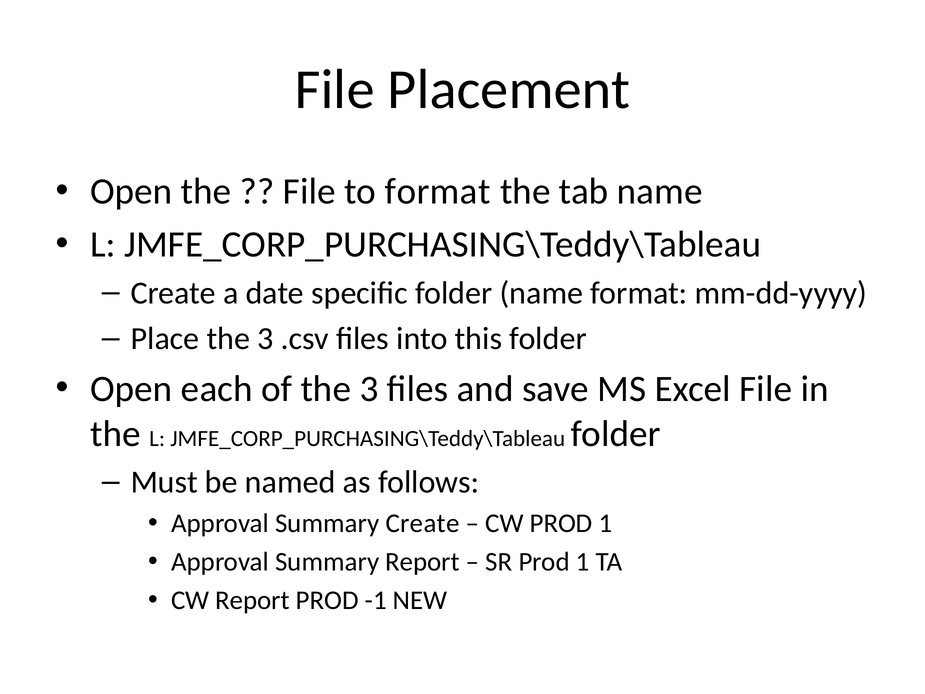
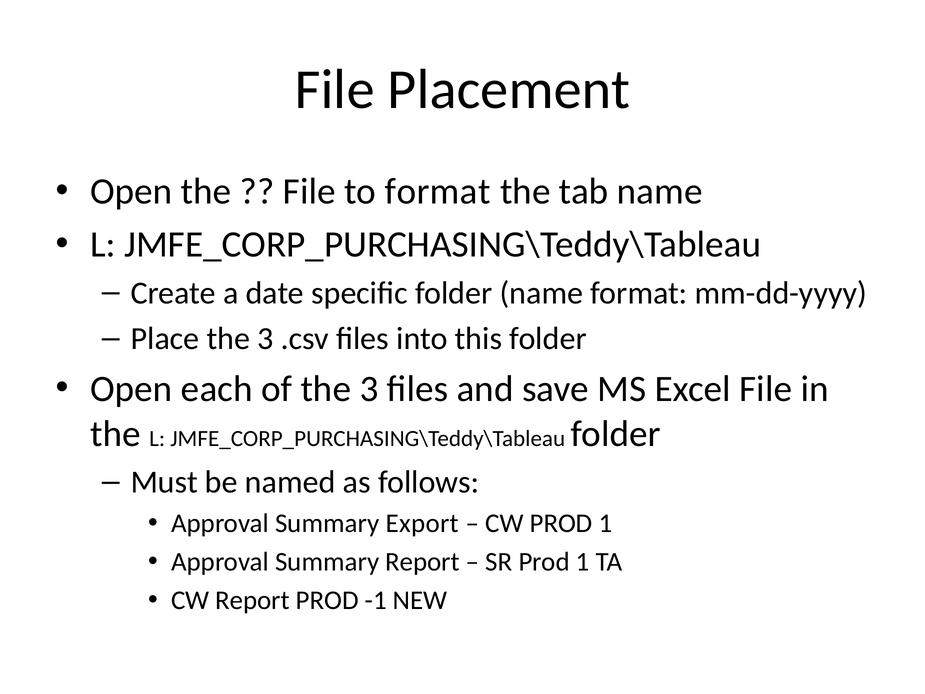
Summary Create: Create -> Export
